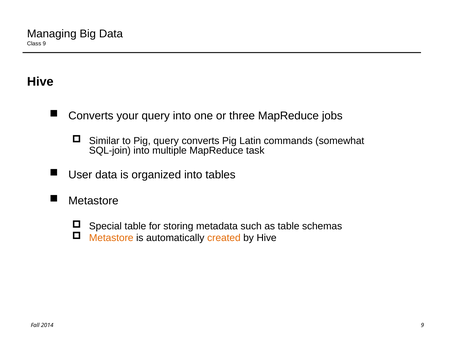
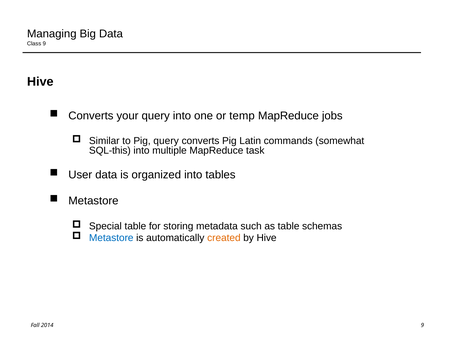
three: three -> temp
SQL-join: SQL-join -> SQL-this
Metastore at (111, 238) colour: orange -> blue
